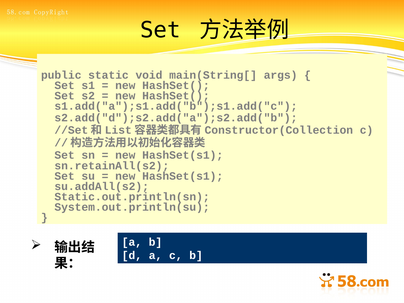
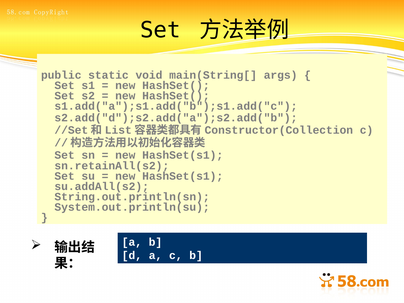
Static.out.println(sn: Static.out.println(sn -> String.out.println(sn
